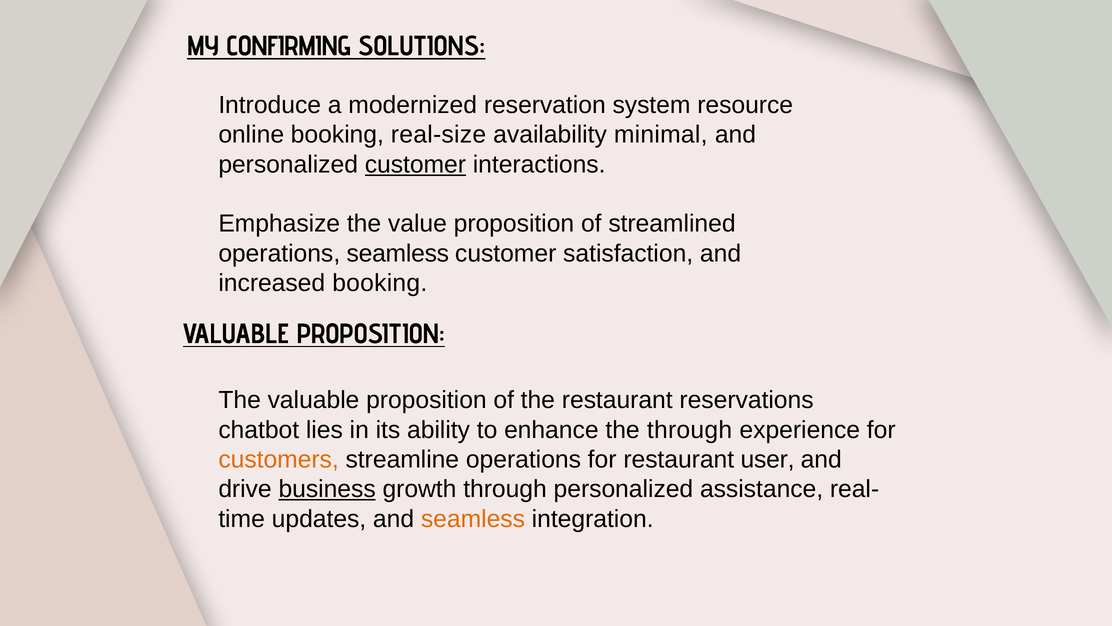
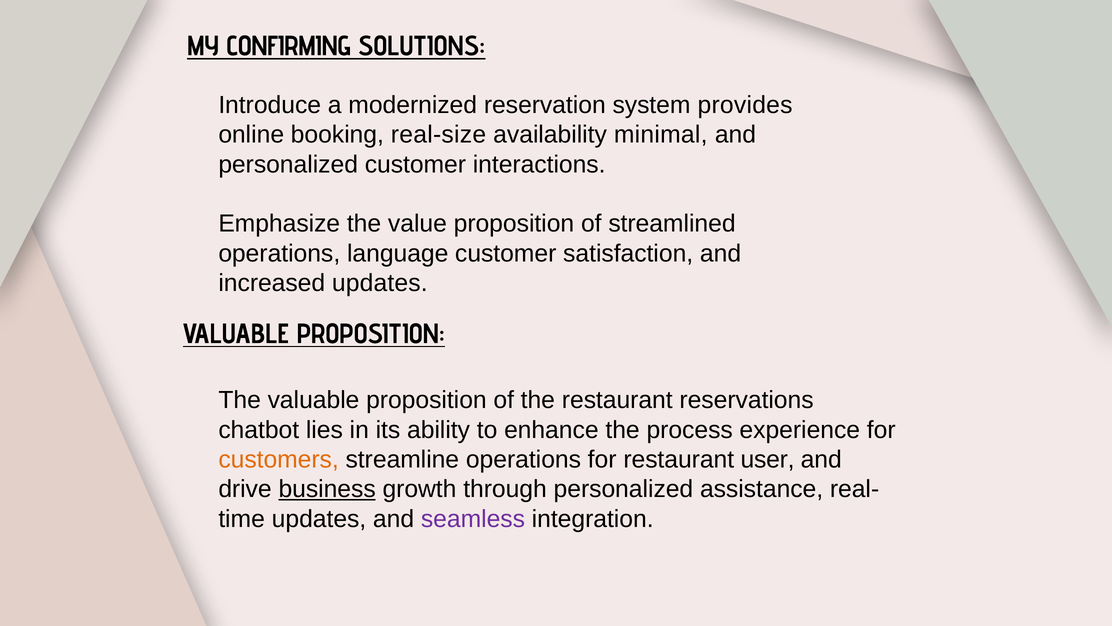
resource: resource -> provides
customer at (415, 164) underline: present -> none
operations seamless: seamless -> language
increased booking: booking -> updates
the through: through -> process
seamless at (473, 518) colour: orange -> purple
